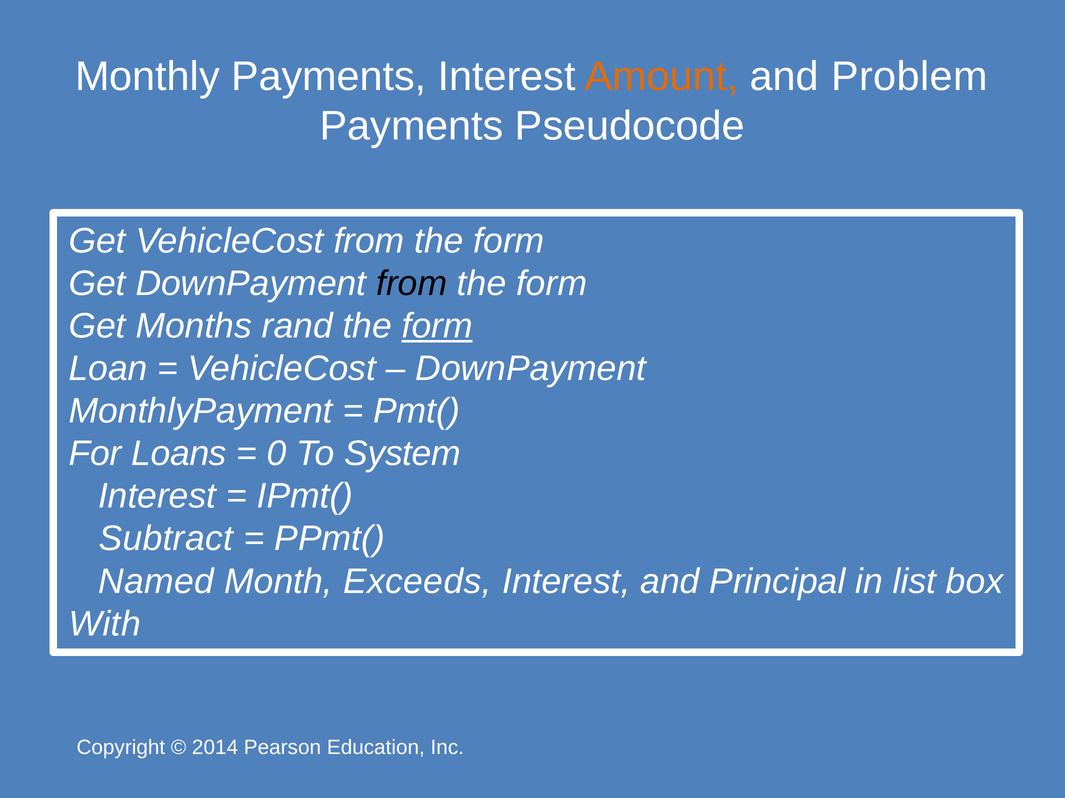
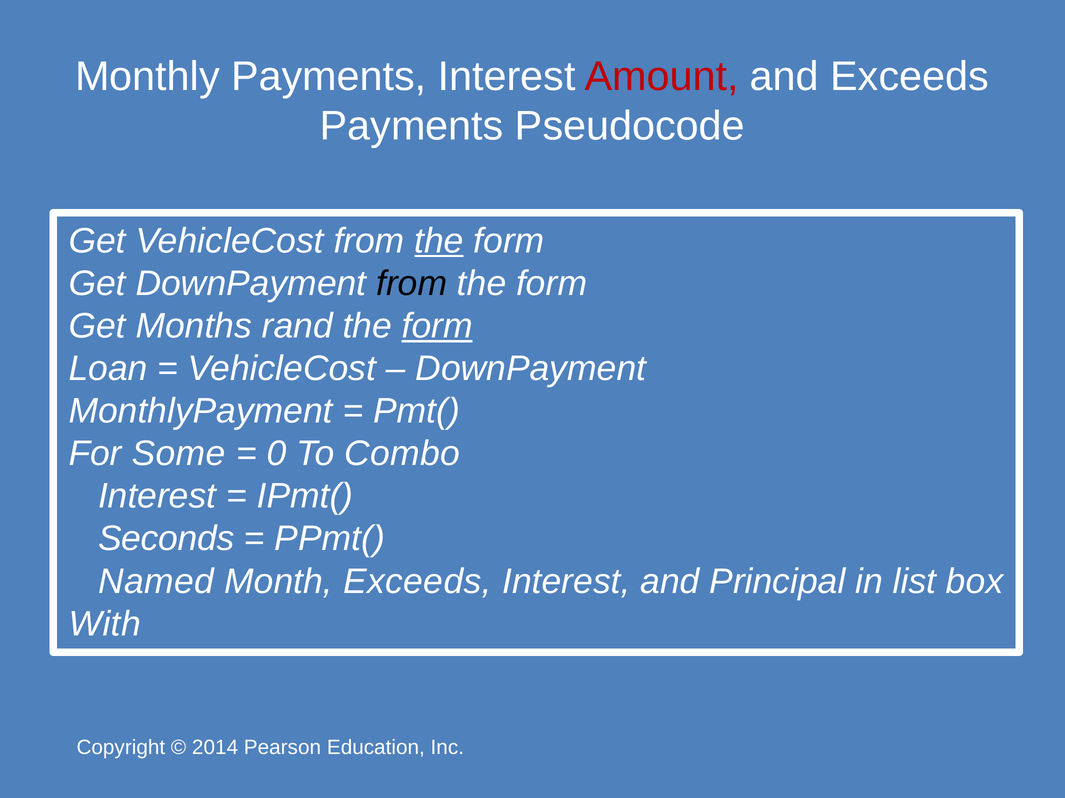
Amount colour: orange -> red
and Problem: Problem -> Exceeds
the at (439, 241) underline: none -> present
Loans: Loans -> Some
System: System -> Combo
Subtract: Subtract -> Seconds
